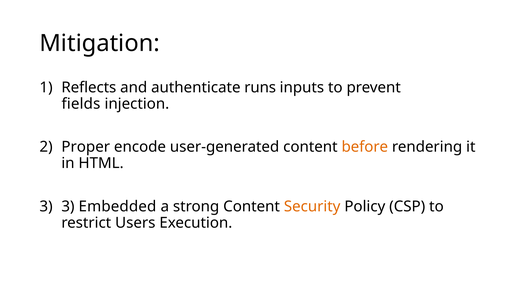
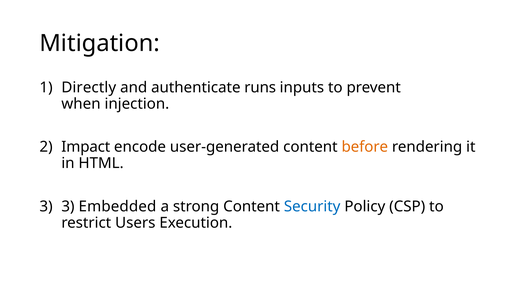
Reflects: Reflects -> Directly
fields: fields -> when
Proper: Proper -> Impact
Security colour: orange -> blue
